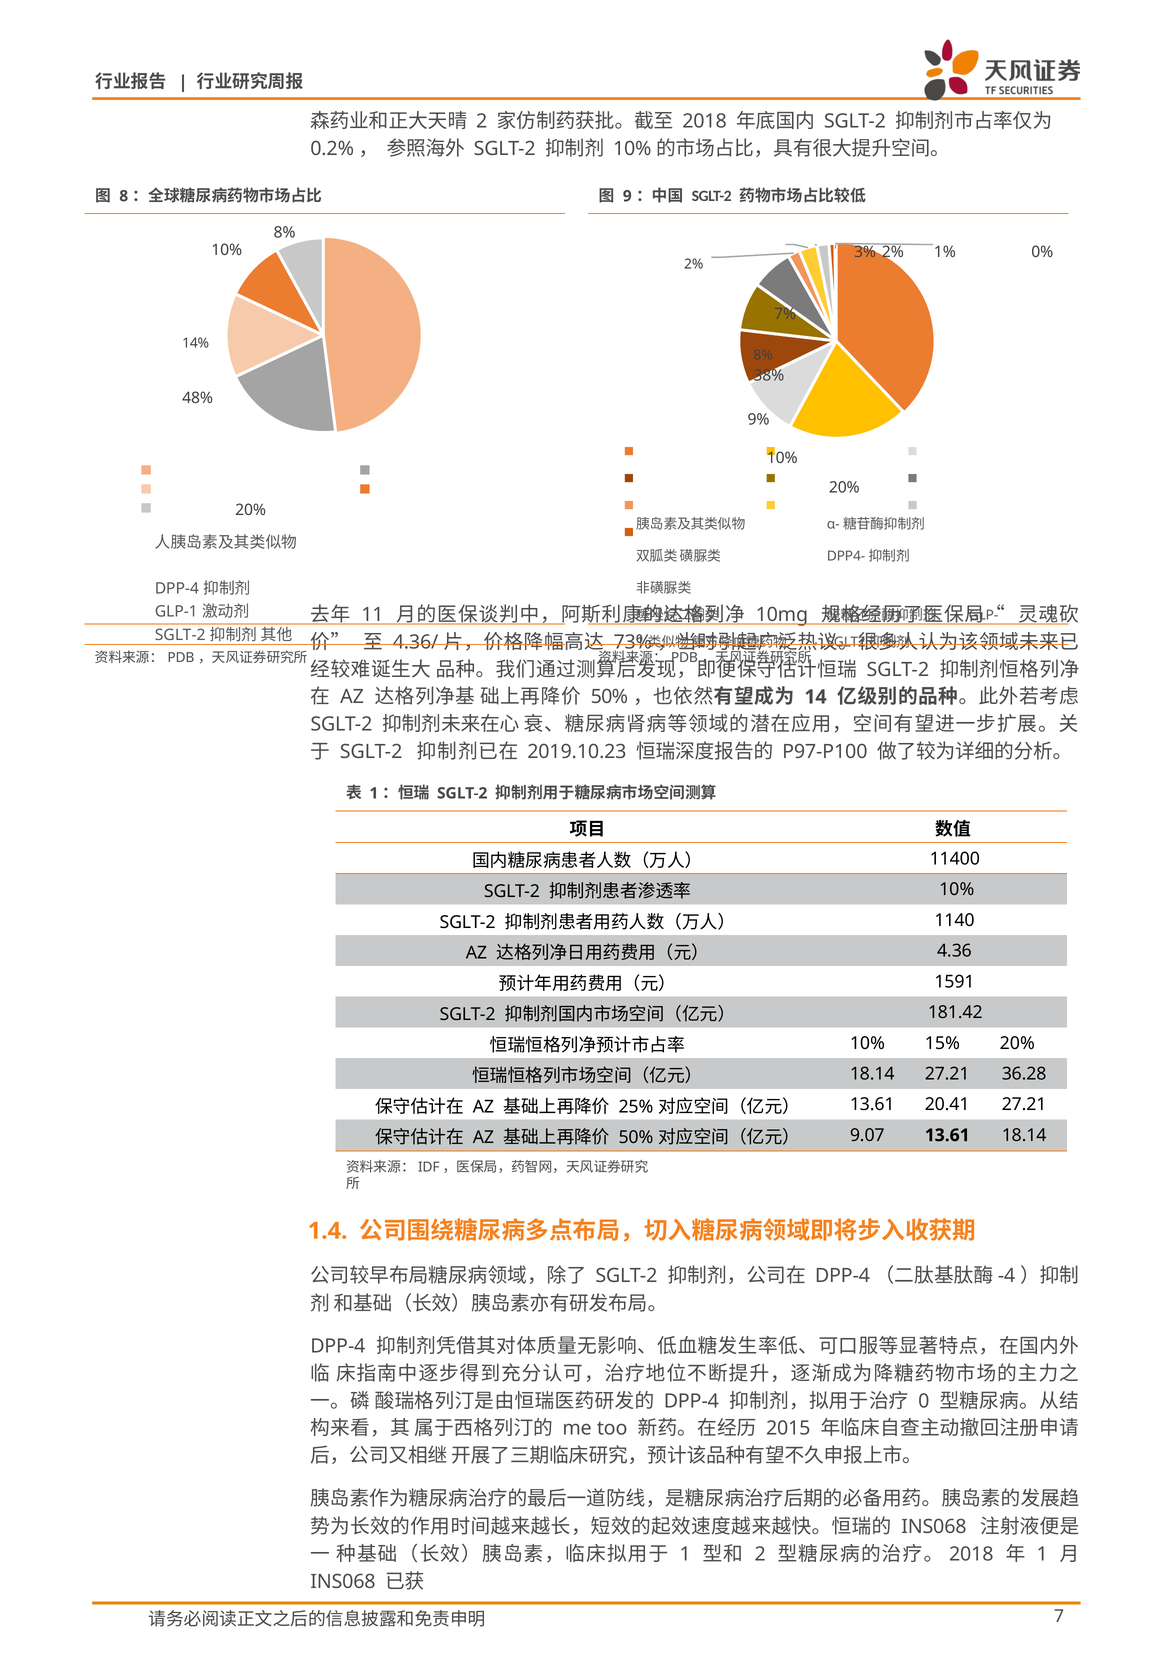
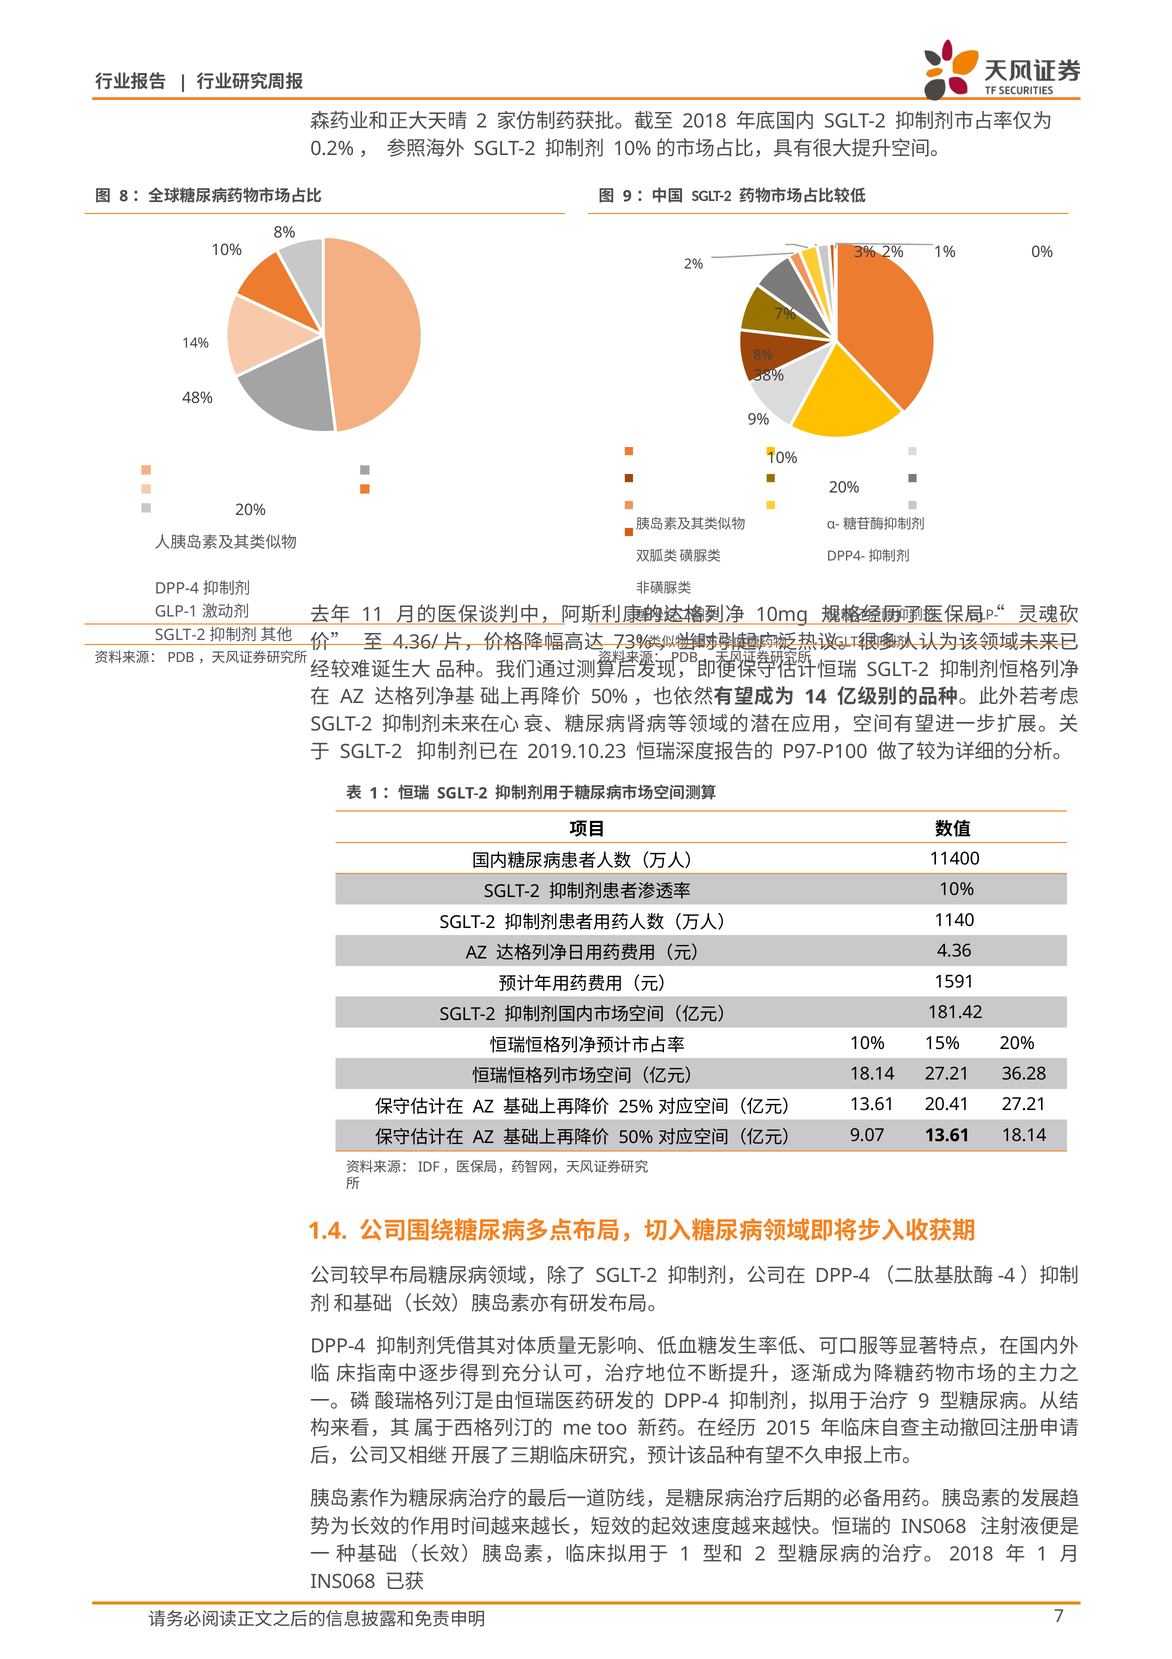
0 at (924, 1401): 0 -> 9
